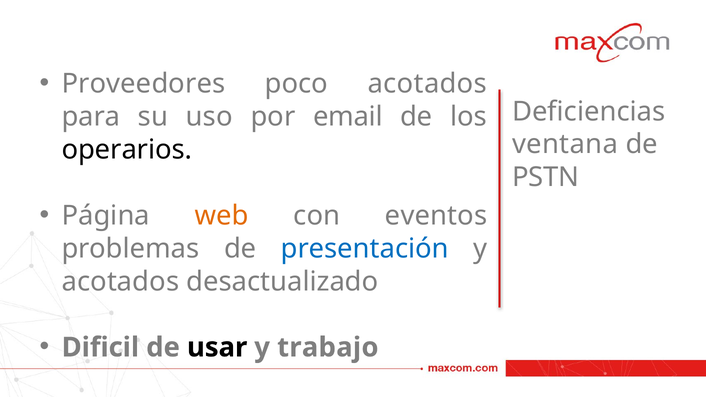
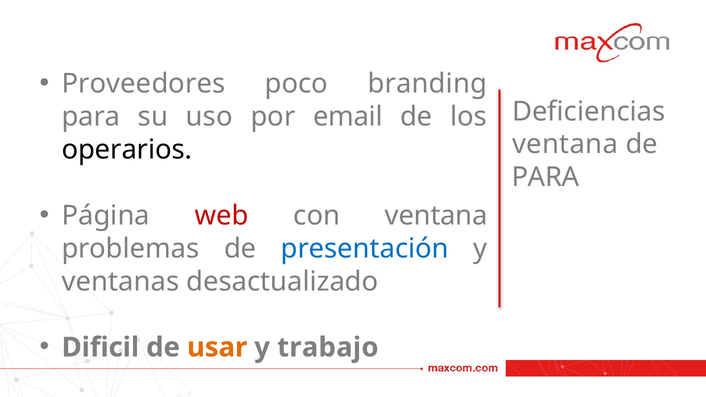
poco acotados: acotados -> branding
PSTN at (546, 177): PSTN -> PARA
web colour: orange -> red
con eventos: eventos -> ventana
acotados at (120, 282): acotados -> ventanas
usar colour: black -> orange
